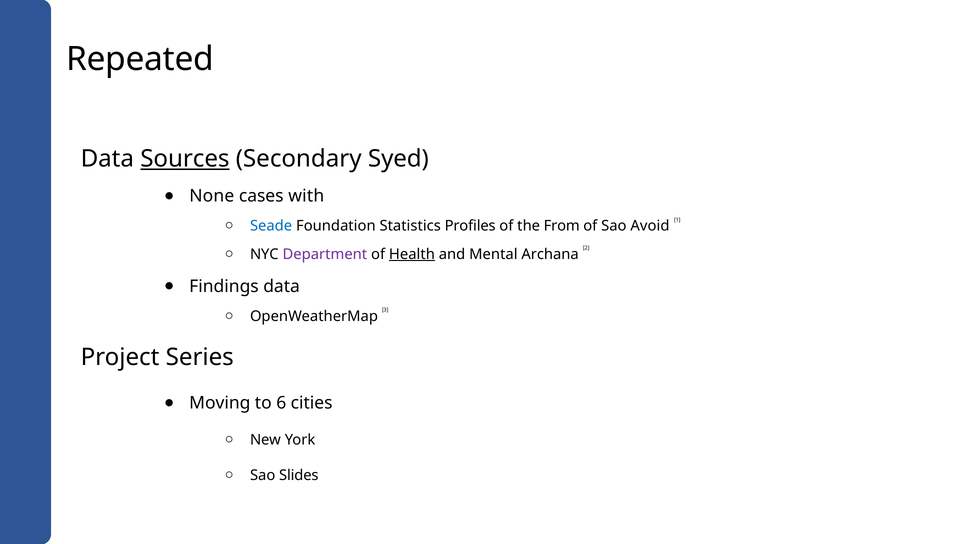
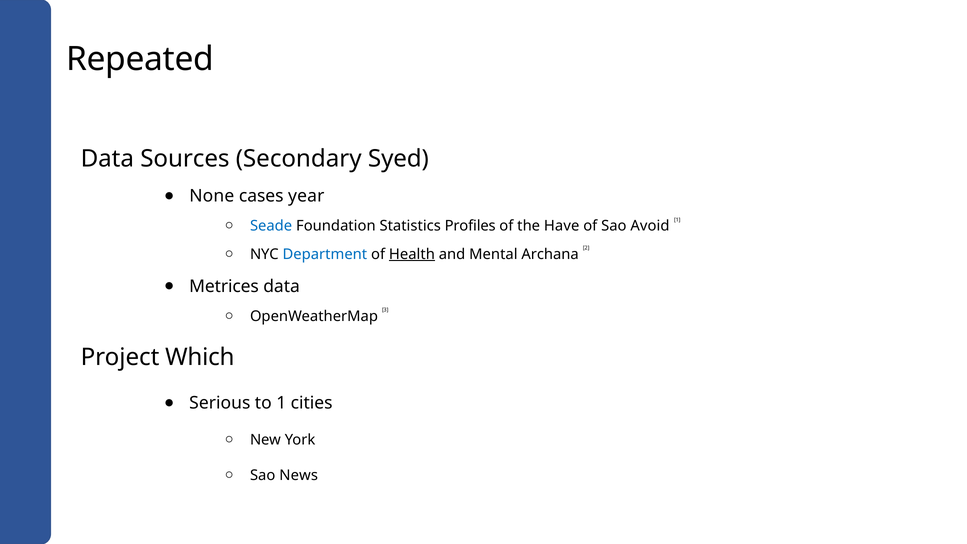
Sources underline: present -> none
with: with -> year
From: From -> Have
Department colour: purple -> blue
Findings: Findings -> Metrices
Series: Series -> Which
Moving: Moving -> Serious
to 6: 6 -> 1
Slides: Slides -> News
